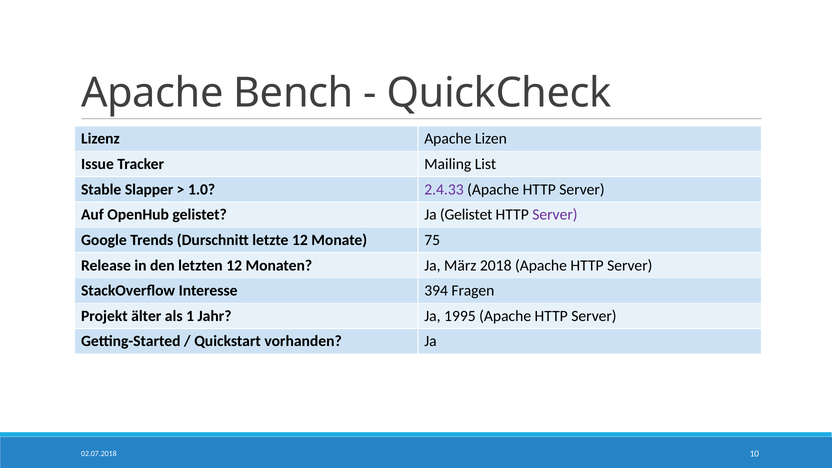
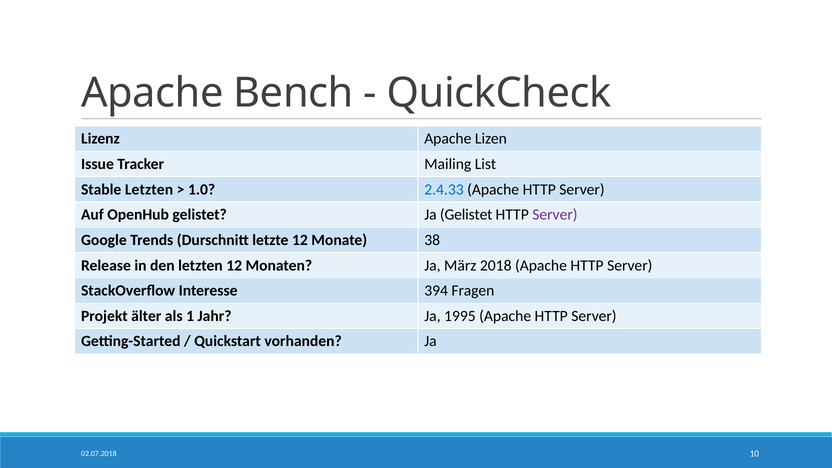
Stable Slapper: Slapper -> Letzten
2.4.33 colour: purple -> blue
75: 75 -> 38
